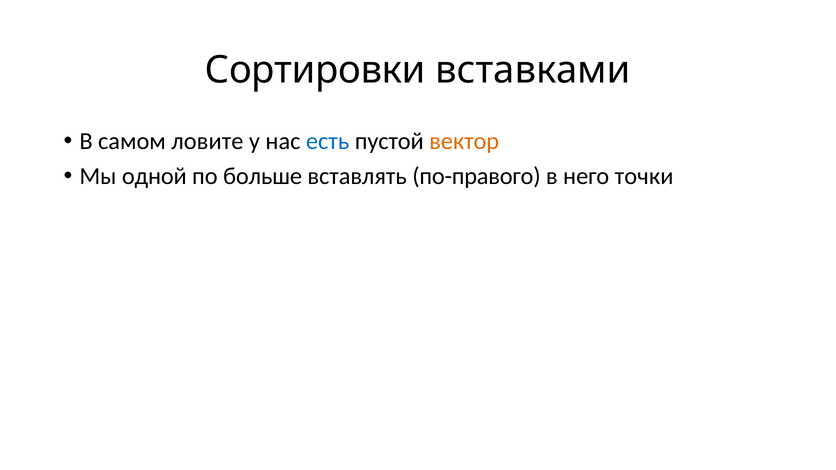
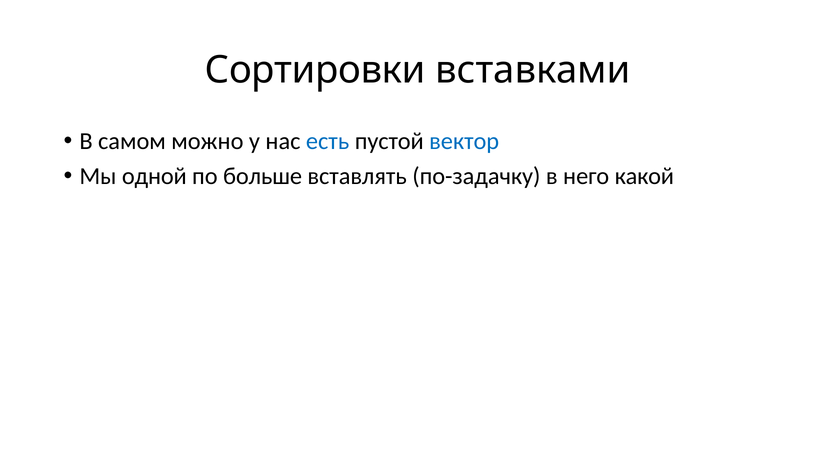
ловите: ловите -> можно
вектор colour: orange -> blue
по-правого: по-правого -> по-задачку
точки: точки -> какой
